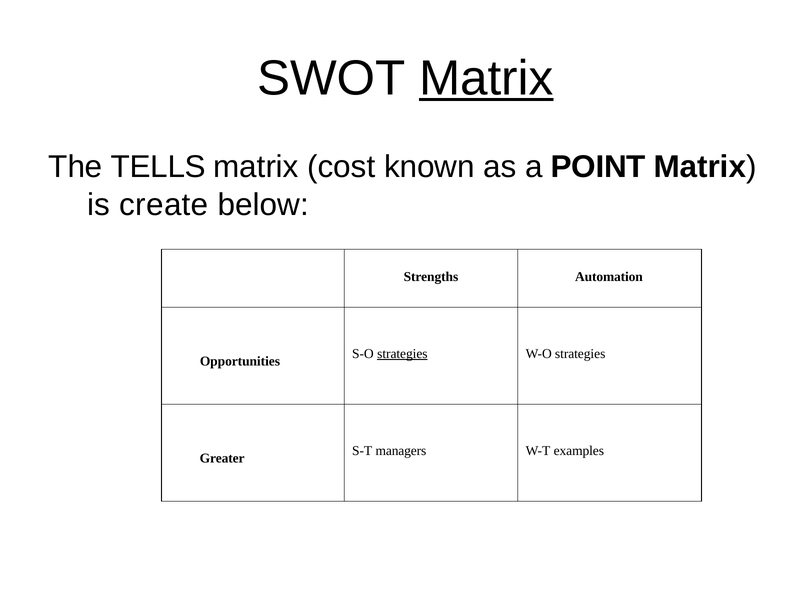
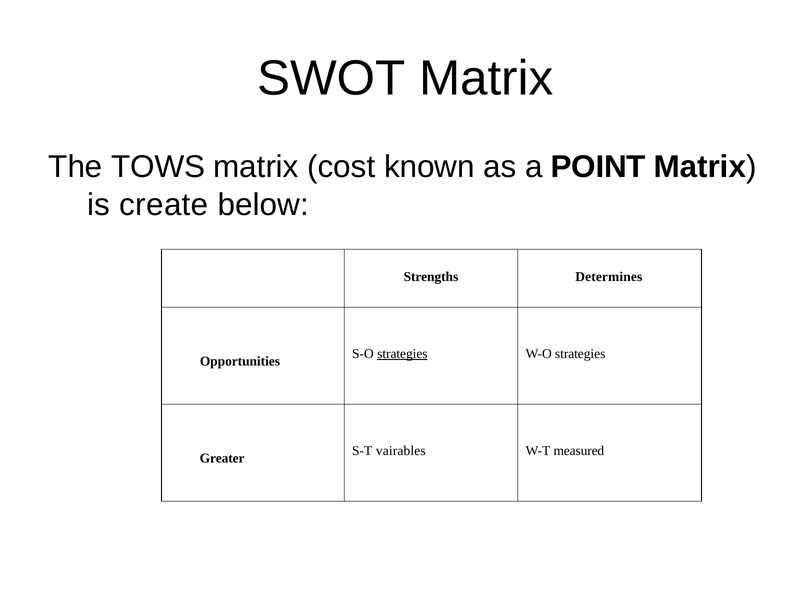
Matrix at (486, 78) underline: present -> none
TELLS: TELLS -> TOWS
Automation: Automation -> Determines
managers: managers -> vairables
examples: examples -> measured
